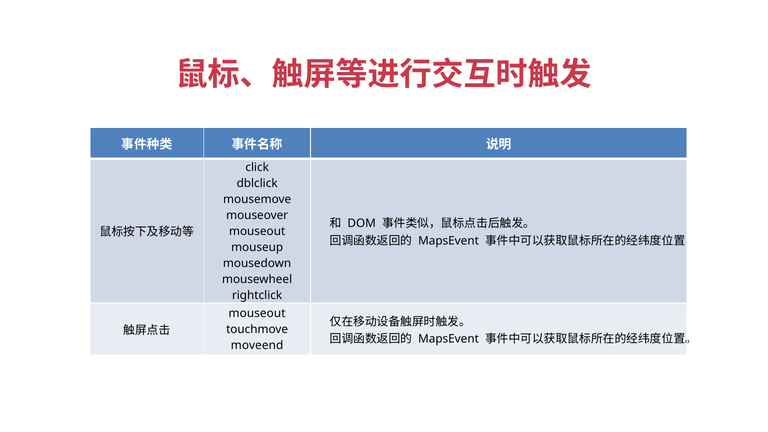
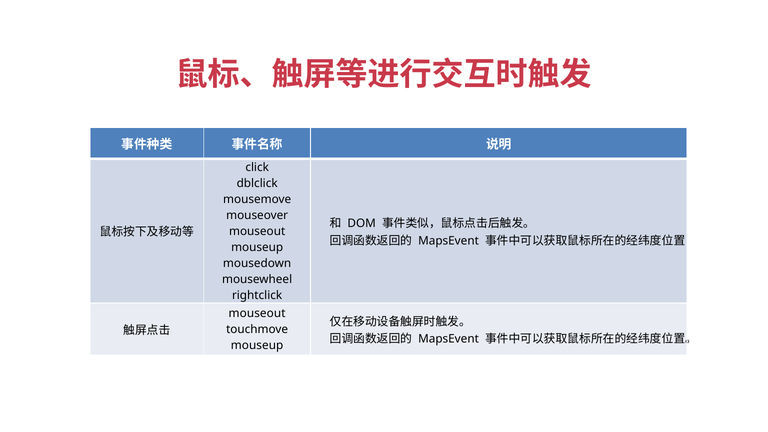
moveend at (257, 346): moveend -> mouseup
